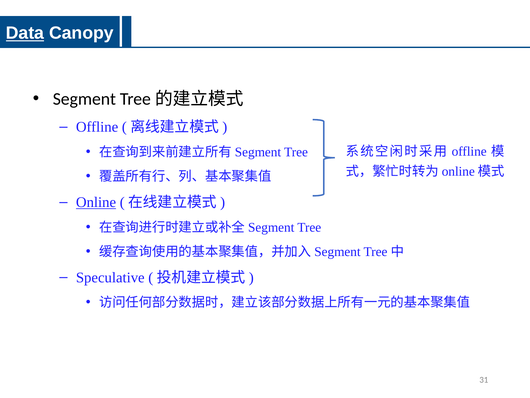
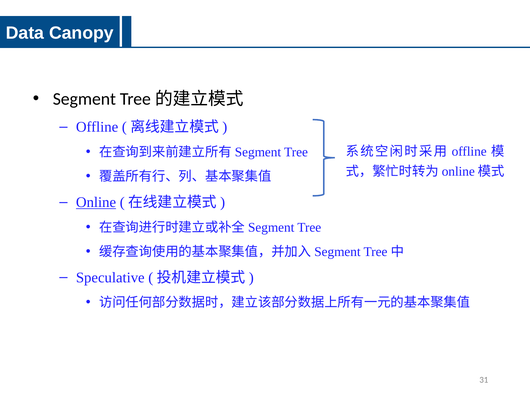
Data underline: present -> none
